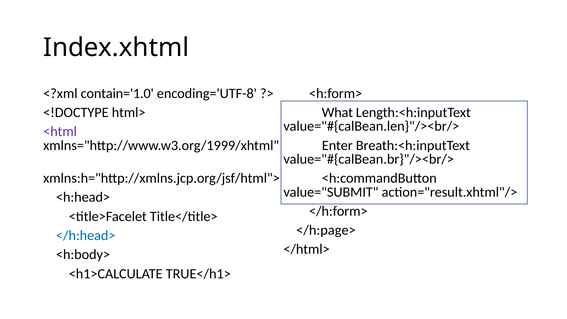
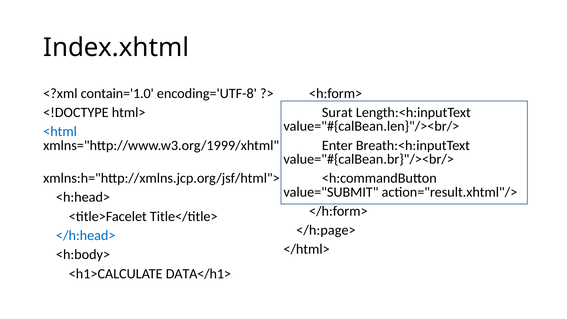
What: What -> Surat
<html colour: purple -> blue
TRUE</h1>: TRUE</h1> -> DATA</h1>
